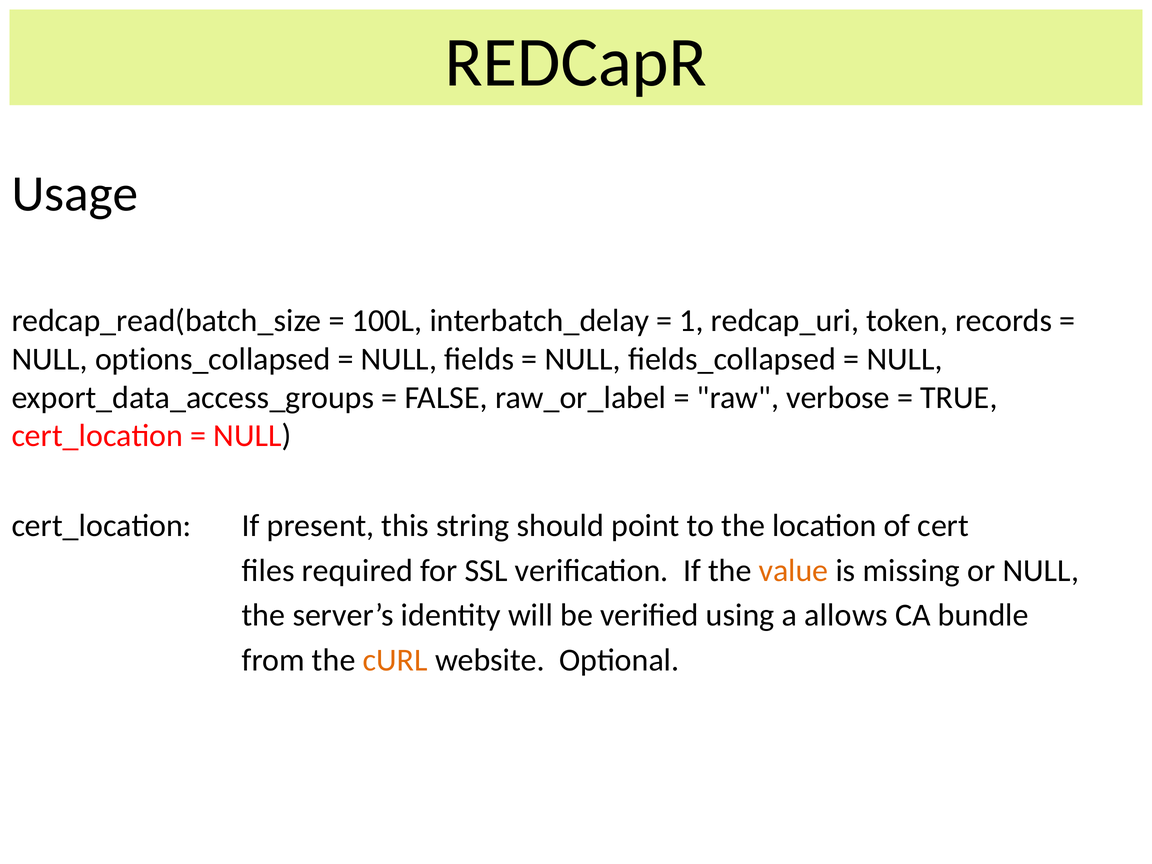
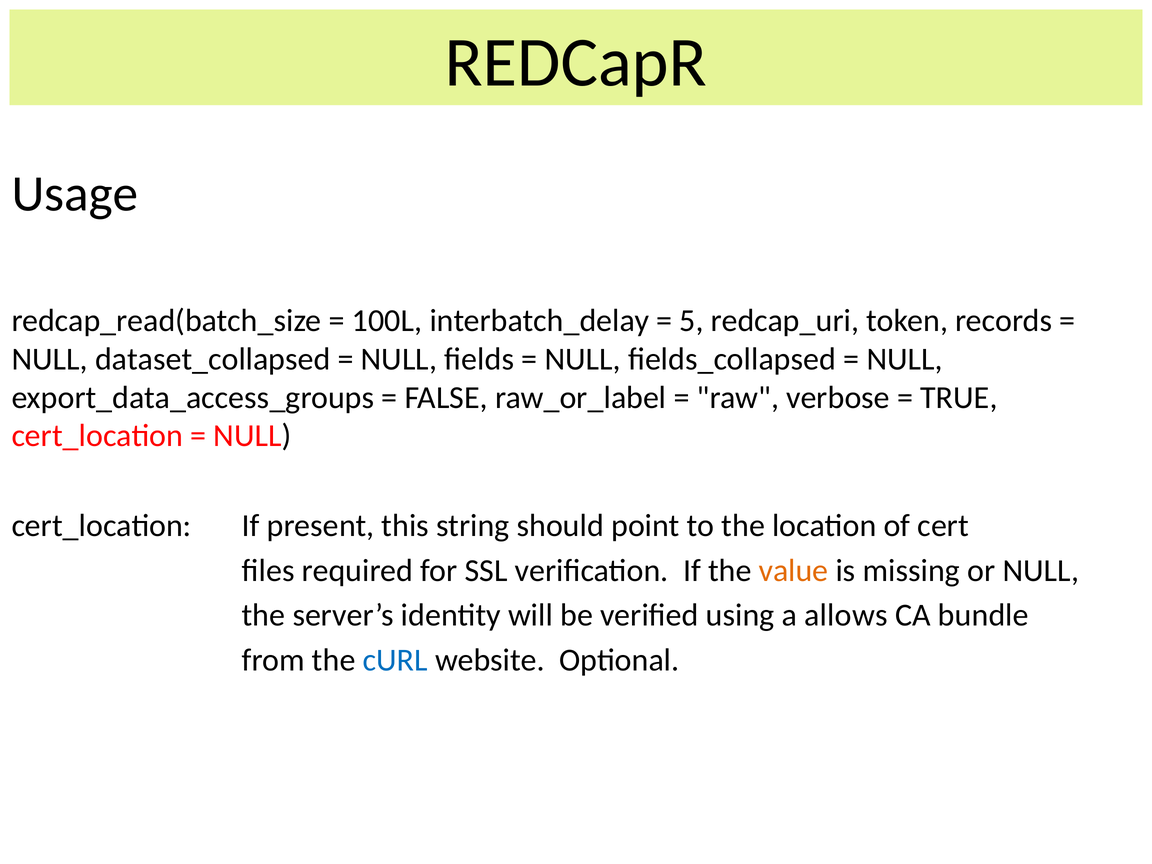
1: 1 -> 5
options_collapsed: options_collapsed -> dataset_collapsed
cURL colour: orange -> blue
